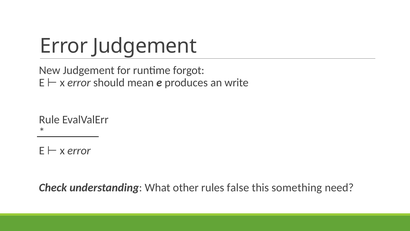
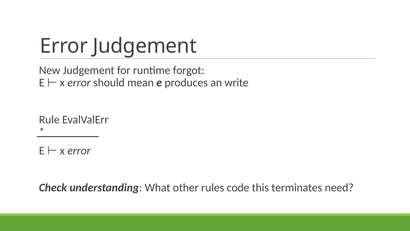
false: false -> code
something: something -> terminates
